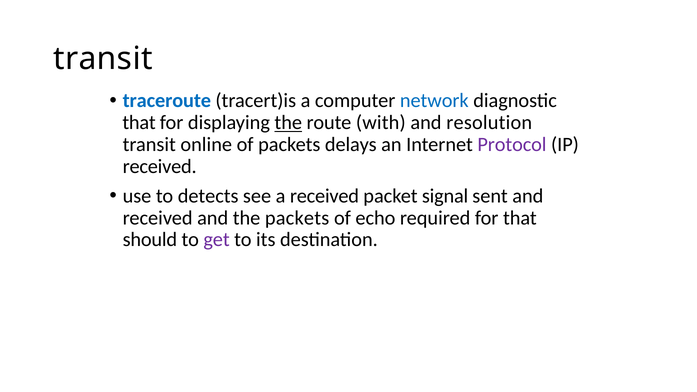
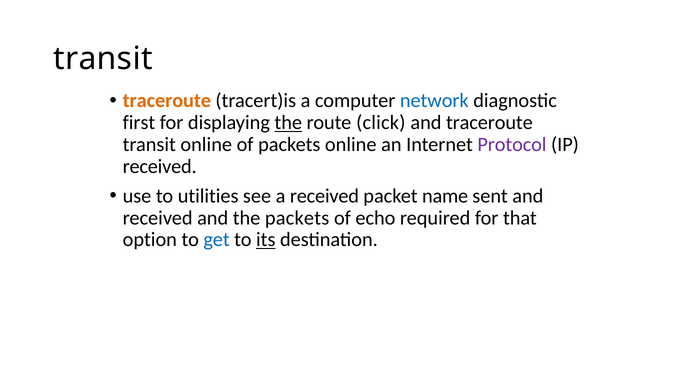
traceroute at (167, 101) colour: blue -> orange
that at (139, 123): that -> first
with: with -> click
and resolution: resolution -> traceroute
packets delays: delays -> online
detects: detects -> utilities
signal: signal -> name
should: should -> option
get colour: purple -> blue
its underline: none -> present
